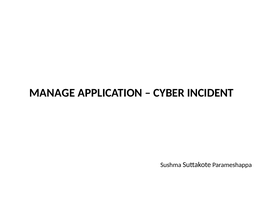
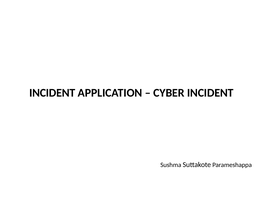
MANAGE at (52, 92): MANAGE -> INCIDENT
